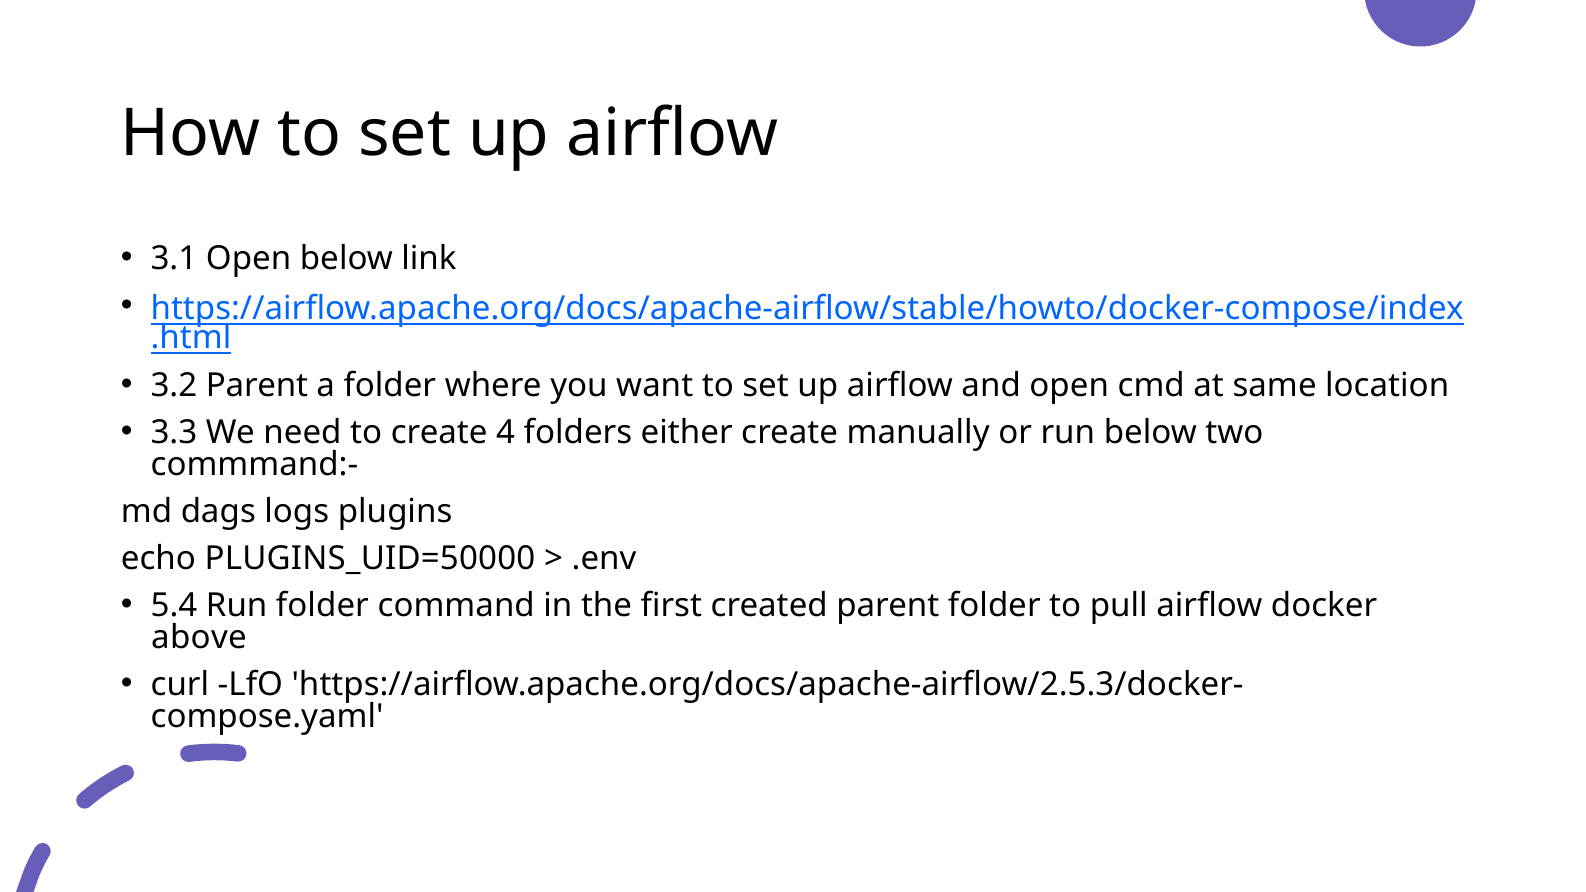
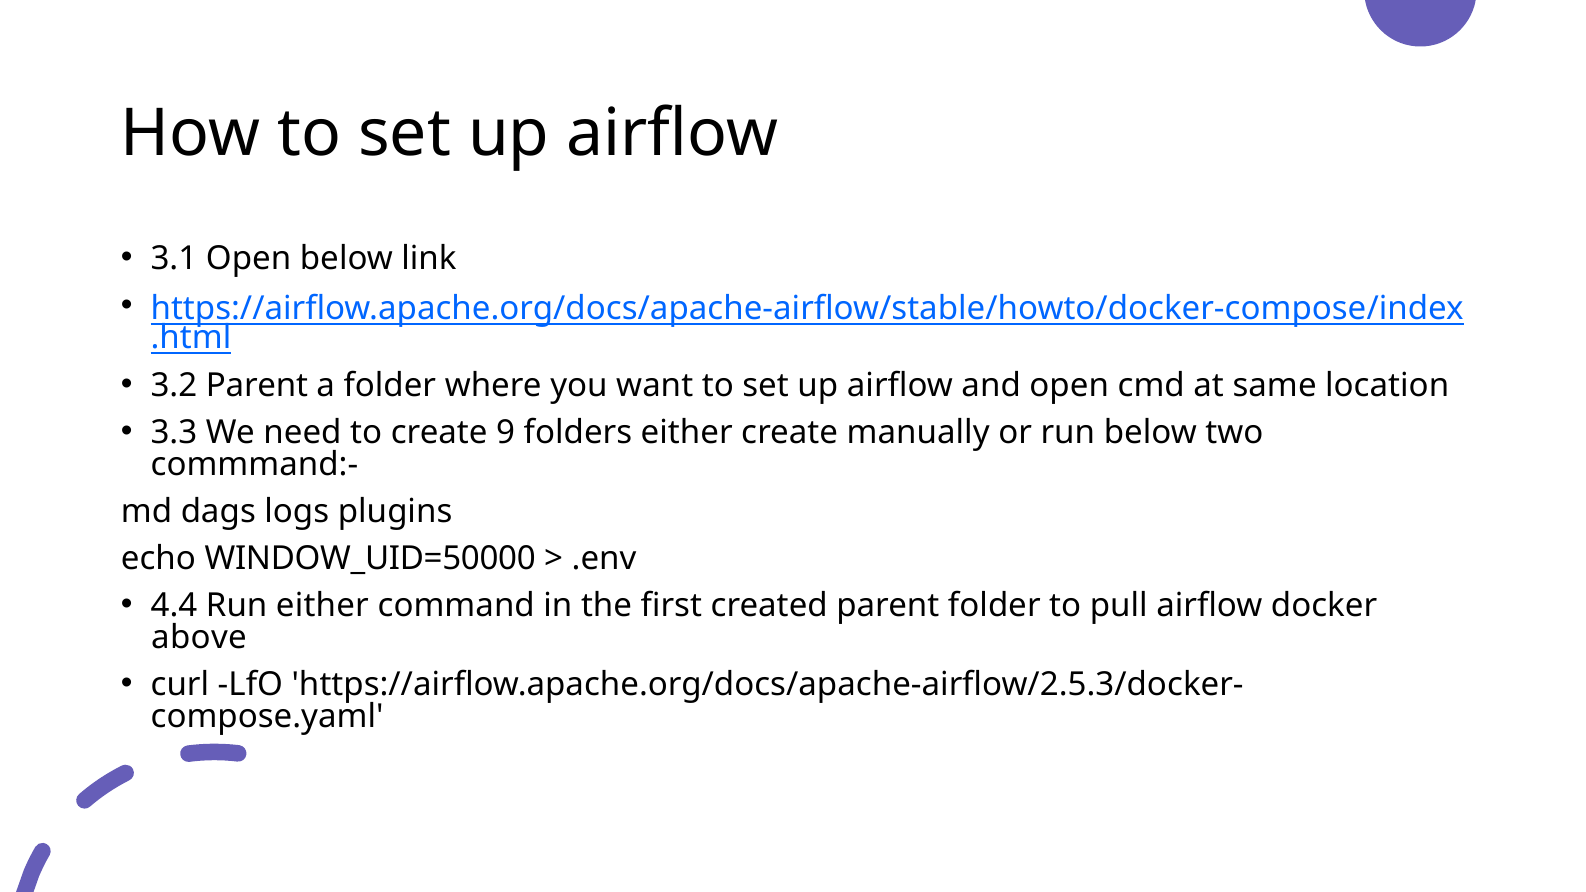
4: 4 -> 9
PLUGINS_UID=50000: PLUGINS_UID=50000 -> WINDOW_UID=50000
5.4: 5.4 -> 4.4
Run folder: folder -> either
